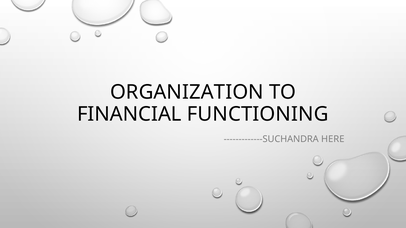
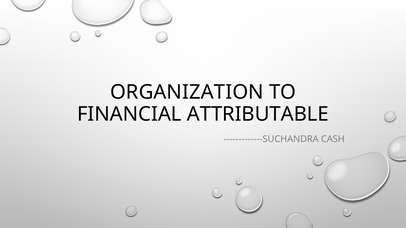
FUNCTIONING: FUNCTIONING -> ATTRIBUTABLE
HERE: HERE -> CASH
